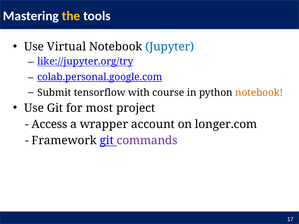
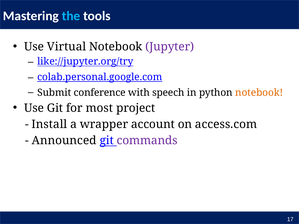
the colour: yellow -> light blue
Jupyter colour: blue -> purple
tensorflow: tensorflow -> conference
course: course -> speech
Access: Access -> Install
longer.com: longer.com -> access.com
Framework: Framework -> Announced
